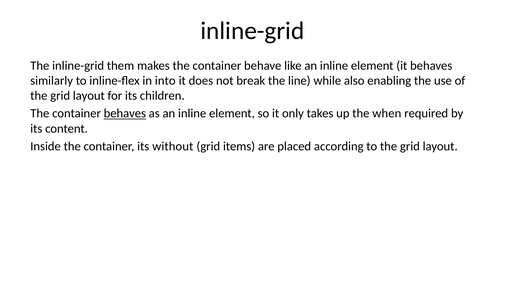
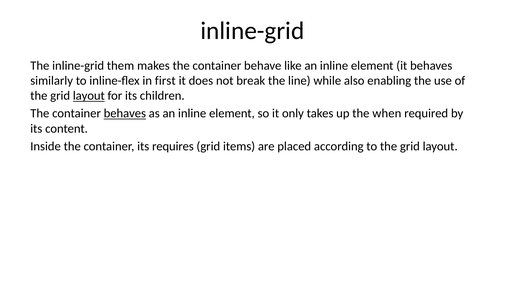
into: into -> first
layout at (89, 96) underline: none -> present
without: without -> requires
